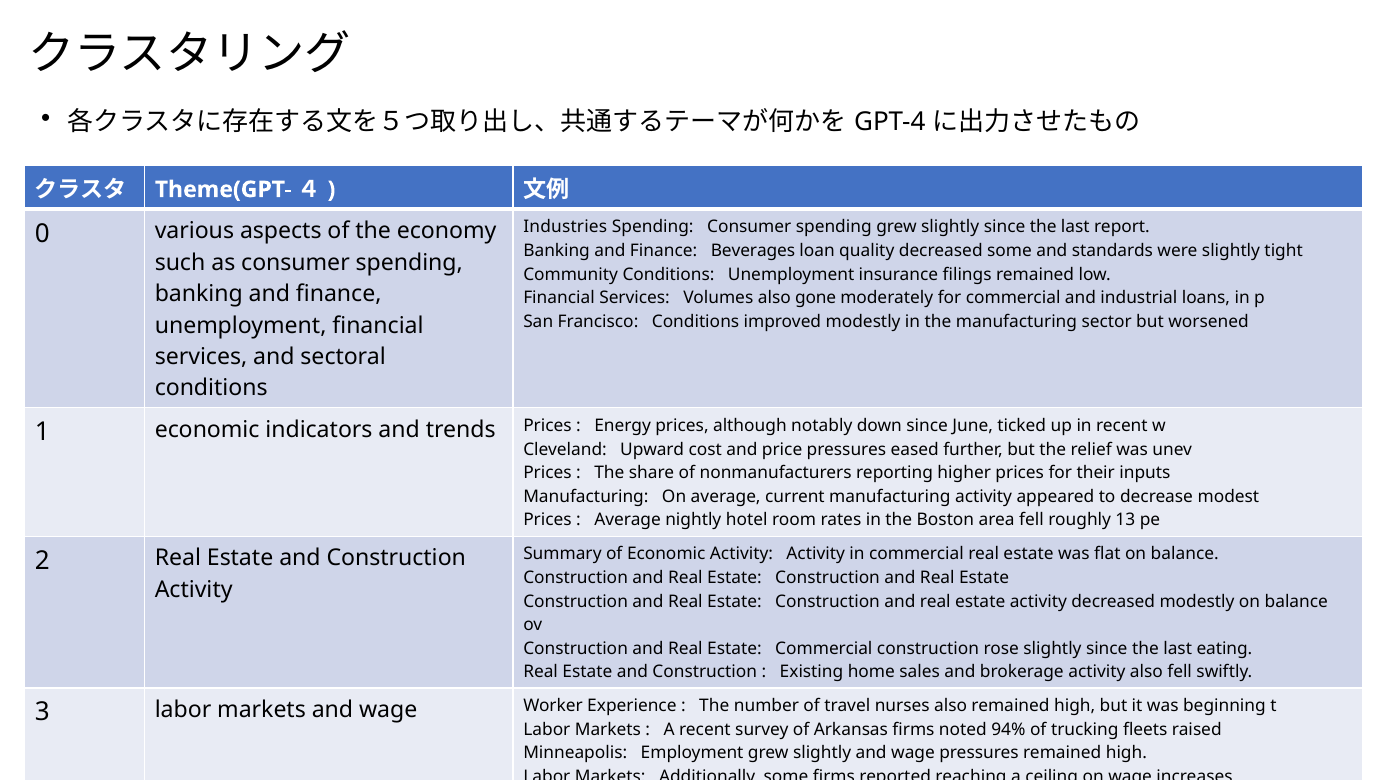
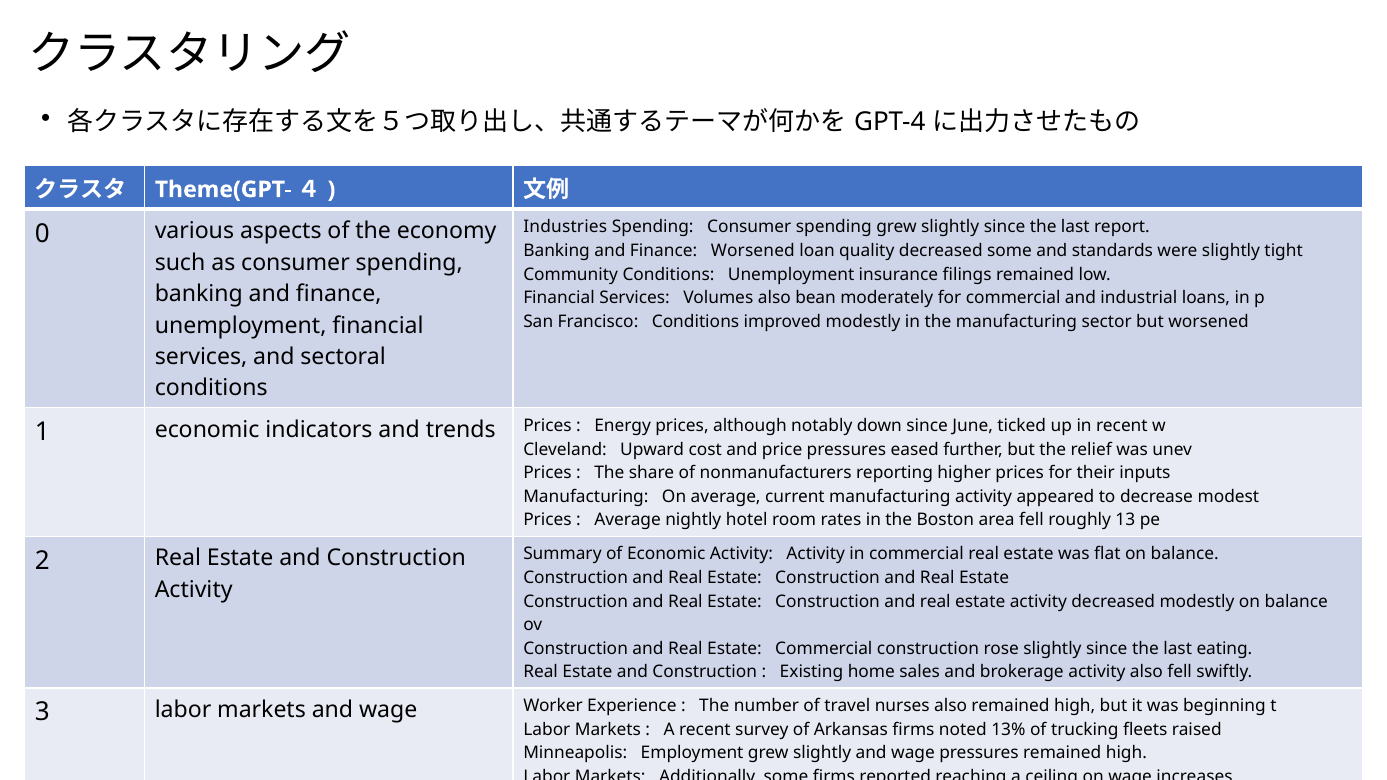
Finance Beverages: Beverages -> Worsened
gone: gone -> bean
94%: 94% -> 13%
